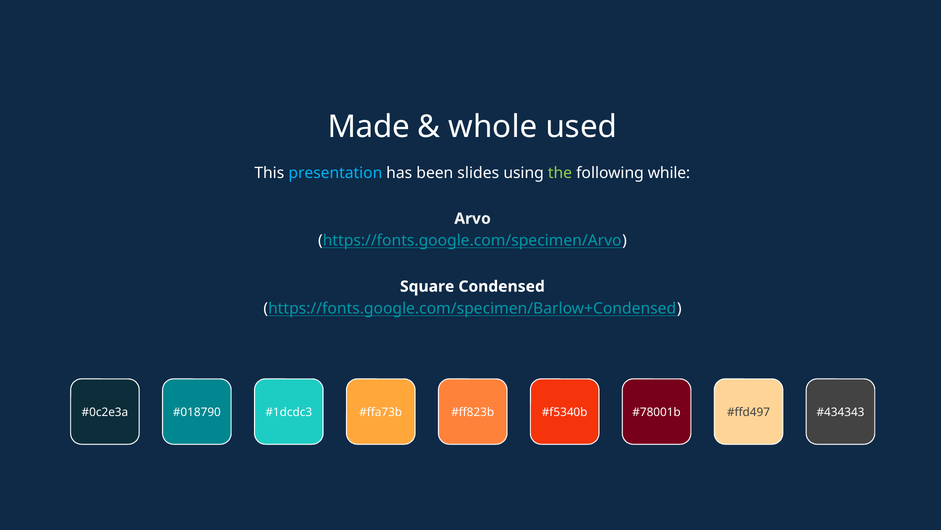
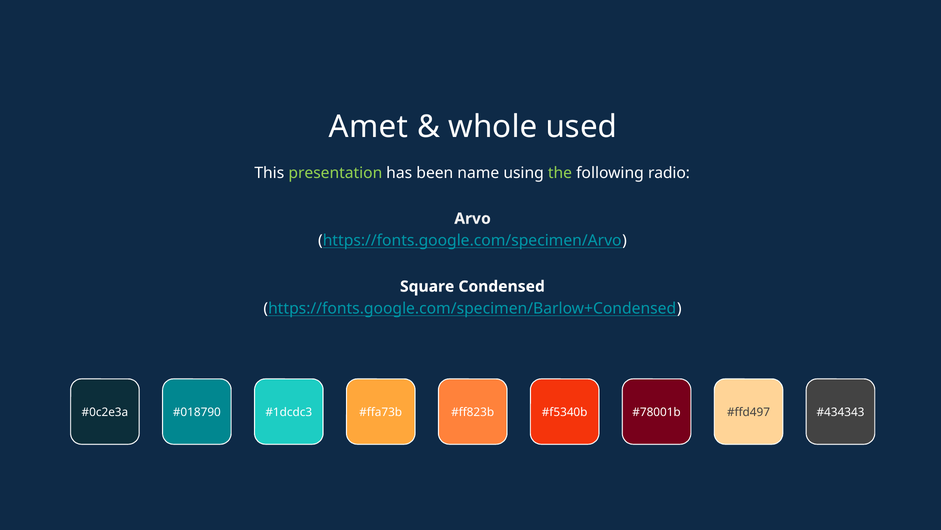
Made: Made -> Amet
presentation colour: light blue -> light green
slides: slides -> name
while: while -> radio
